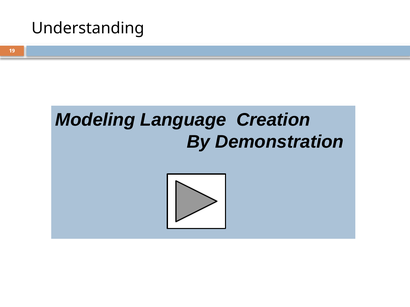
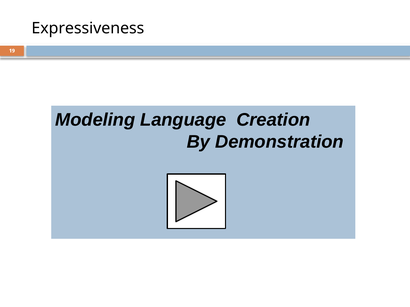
Understanding: Understanding -> Expressiveness
